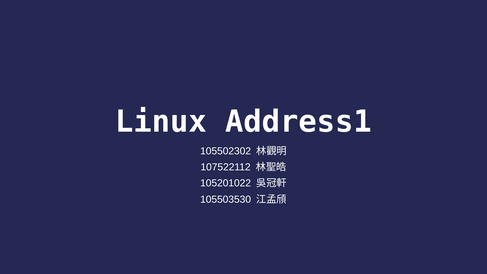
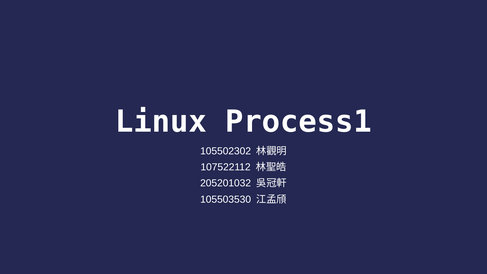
Address1: Address1 -> Process1
105201022: 105201022 -> 205201032
